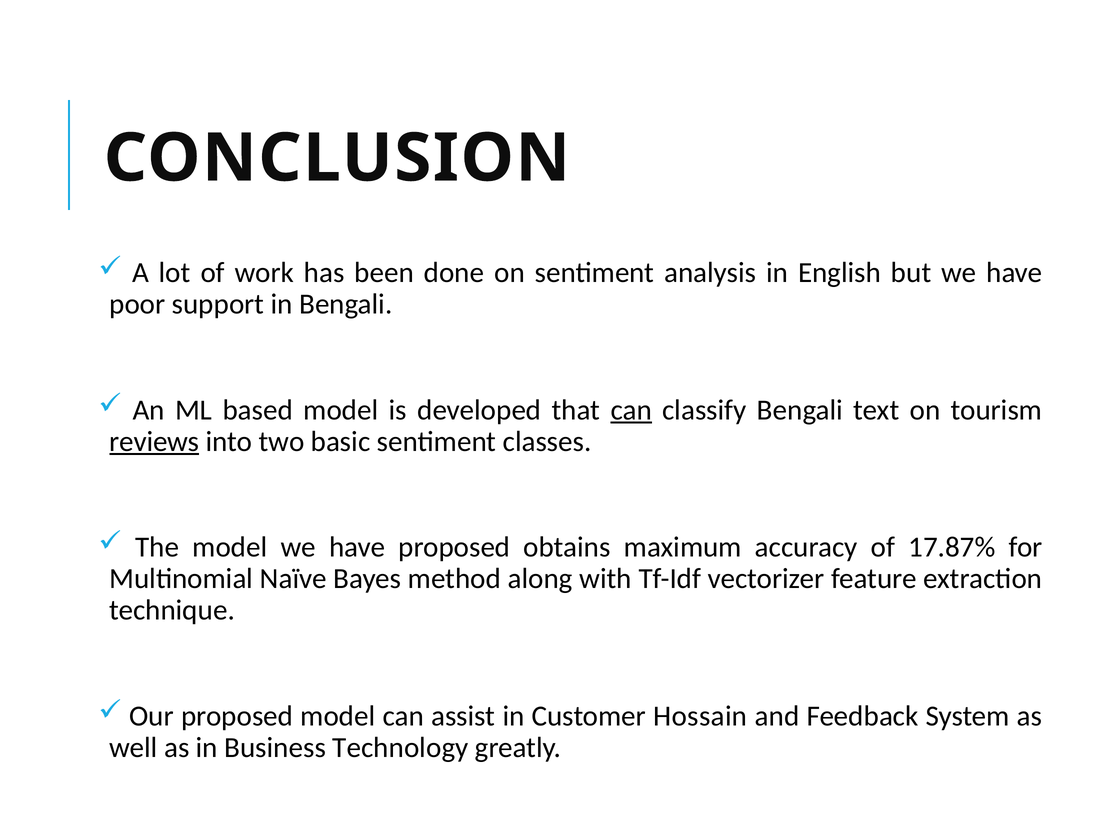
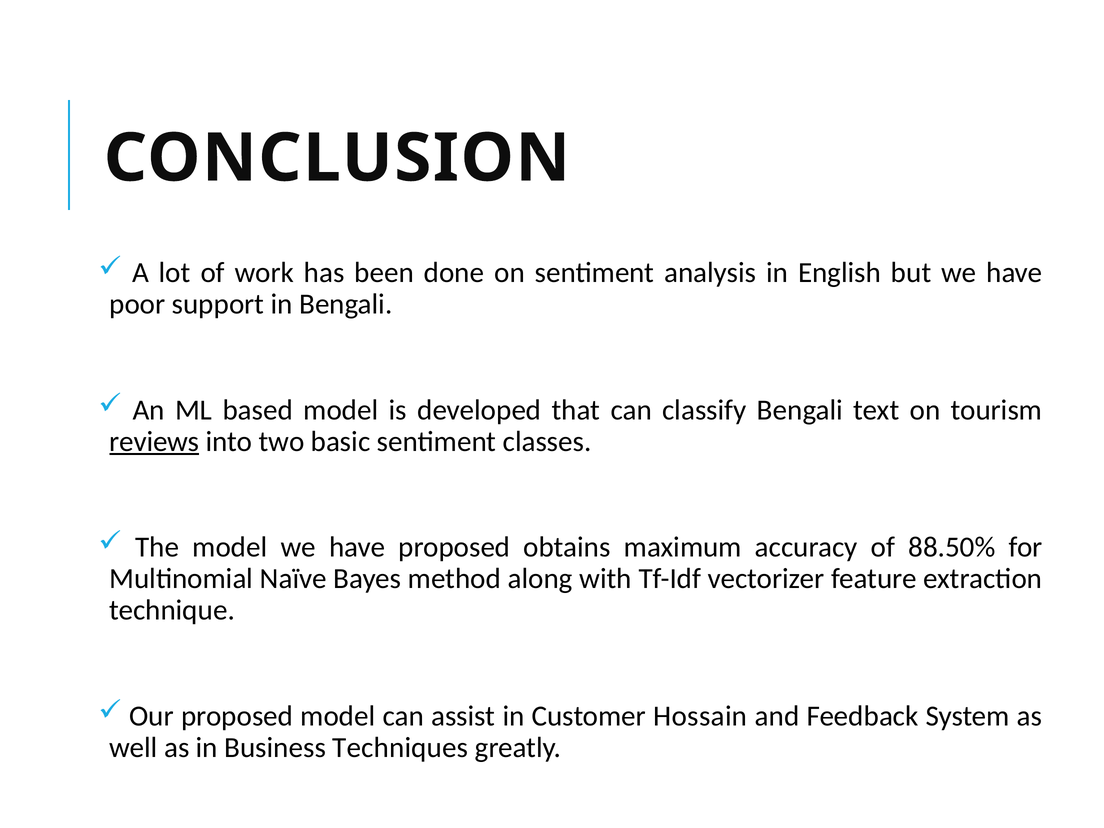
can at (631, 410) underline: present -> none
17.87%: 17.87% -> 88.50%
Technology: Technology -> Techniques
